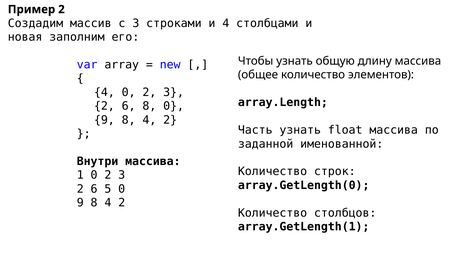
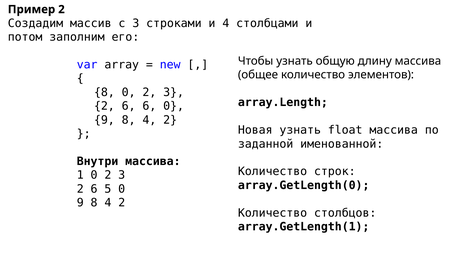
новая: новая -> потом
4 at (104, 92): 4 -> 8
6 8: 8 -> 6
Часть: Часть -> Новая
